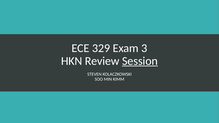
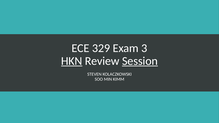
HKN underline: none -> present
